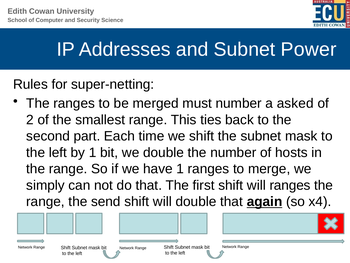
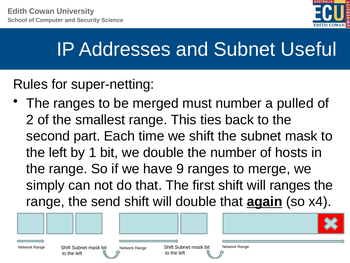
Power: Power -> Useful
asked: asked -> pulled
have 1: 1 -> 9
